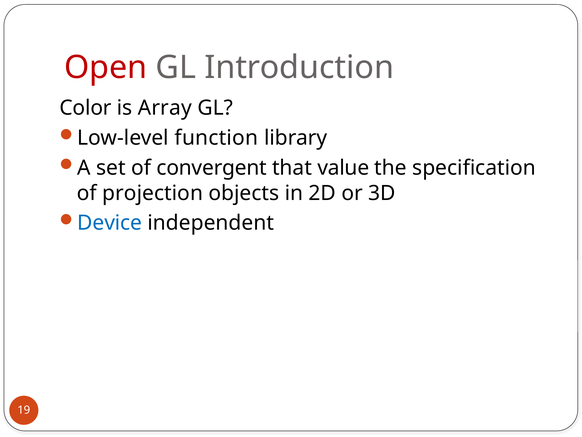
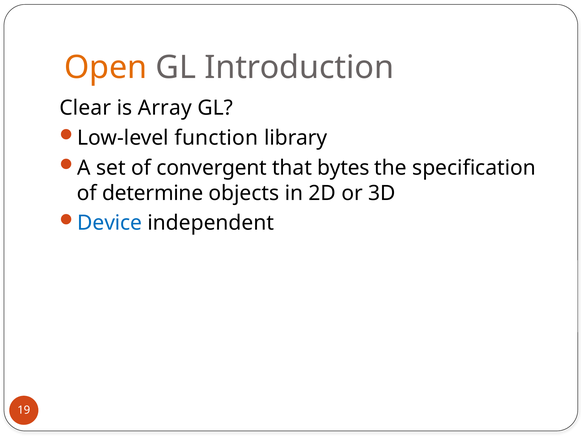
Open colour: red -> orange
Color: Color -> Clear
value: value -> bytes
projection: projection -> determine
